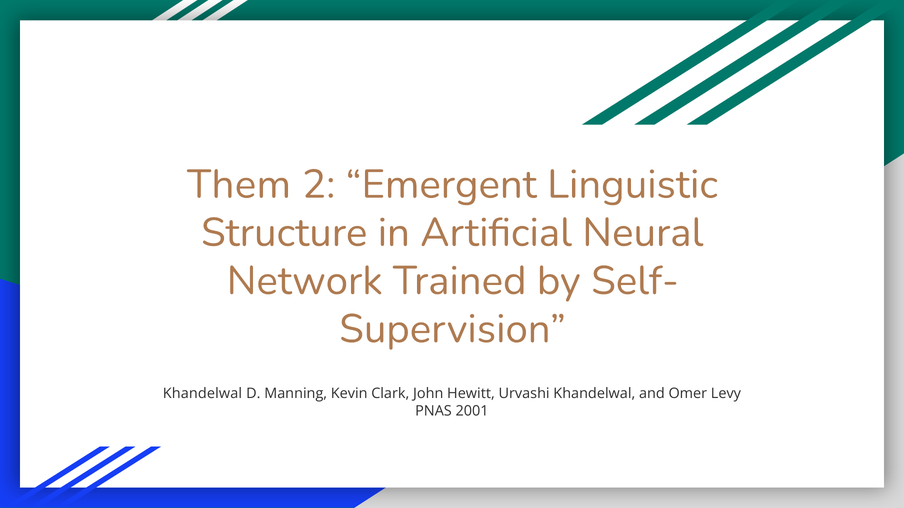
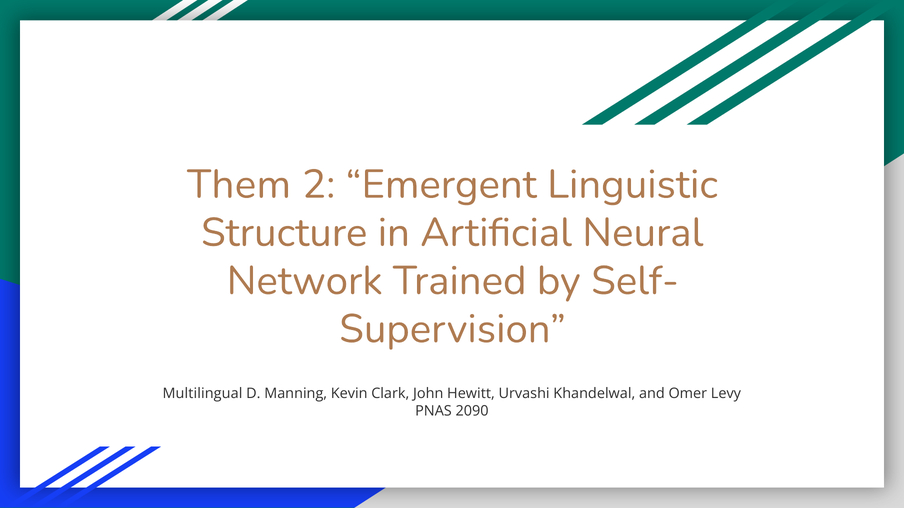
Khandelwal at (202, 394): Khandelwal -> Multilingual
2001: 2001 -> 2090
